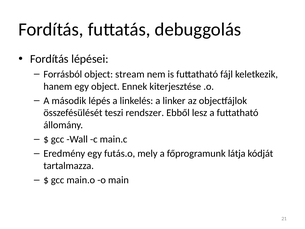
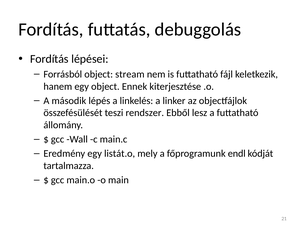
futás.o: futás.o -> listát.o
látja: látja -> endl
